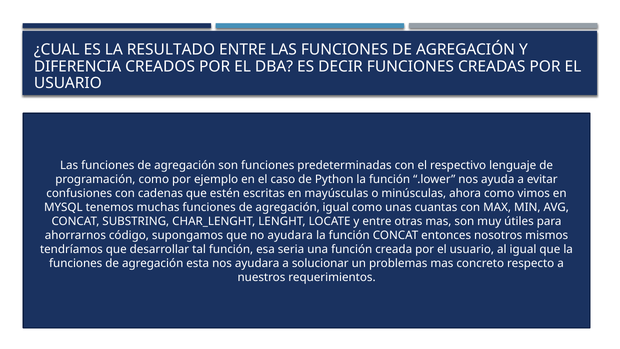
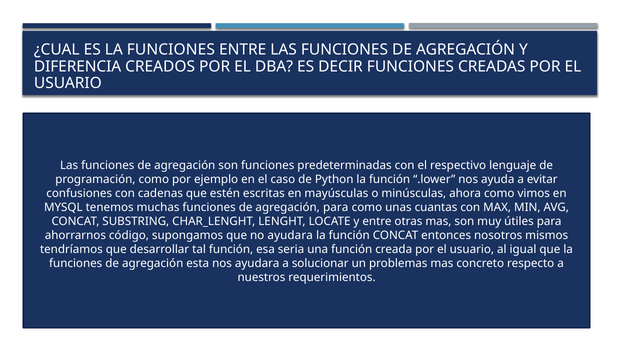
ES LA RESULTADO: RESULTADO -> FUNCIONES
agregación igual: igual -> para
